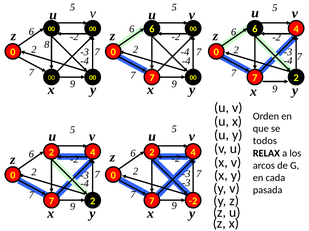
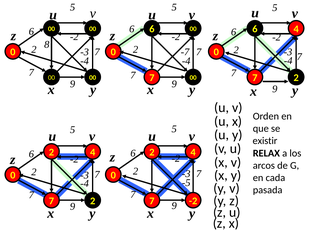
-4 at (185, 52): -4 -> -7
todos: todos -> existir
-3 at (186, 183): -3 -> -5
